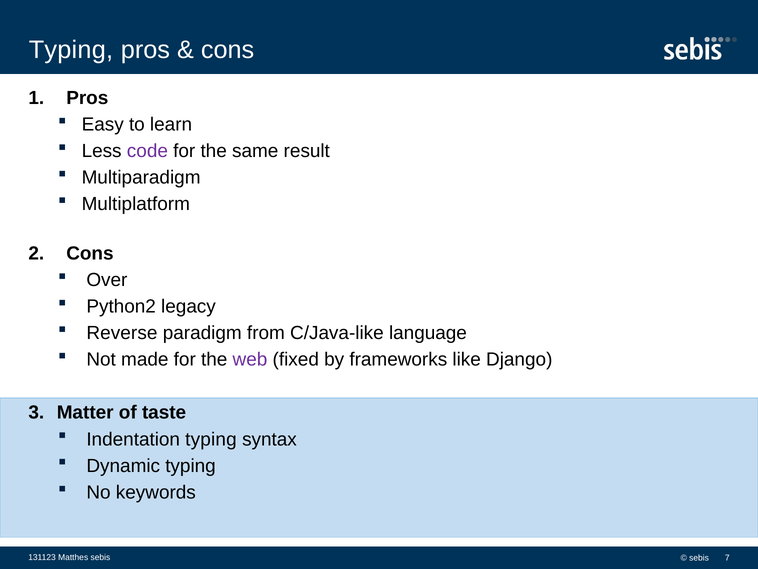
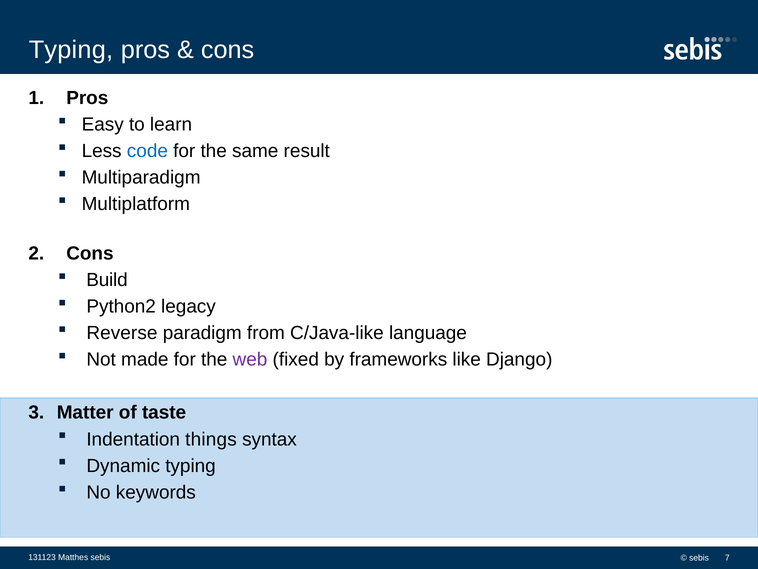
code colour: purple -> blue
Over: Over -> Build
Indentation typing: typing -> things
